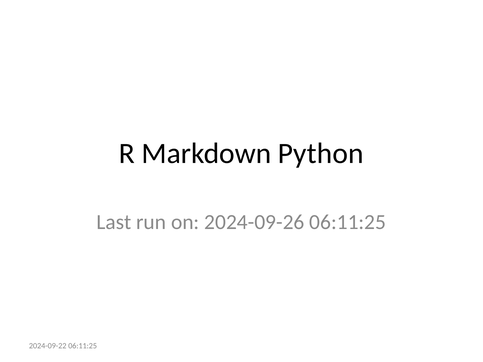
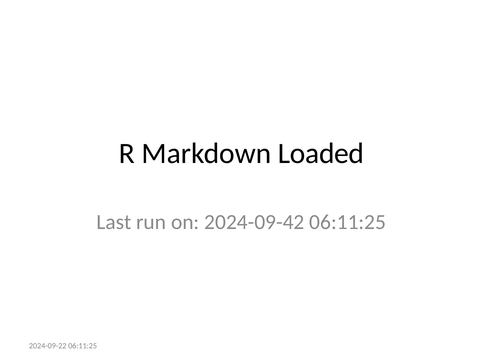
Python: Python -> Loaded
2024-09-26: 2024-09-26 -> 2024-09-42
